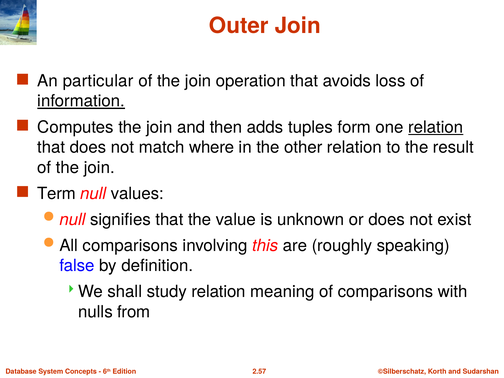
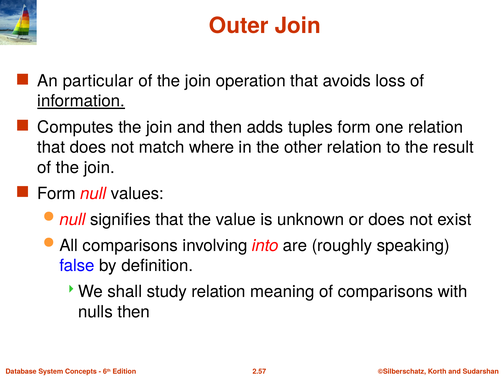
relation at (436, 127) underline: present -> none
Term at (57, 193): Term -> Form
this: this -> into
nulls from: from -> then
